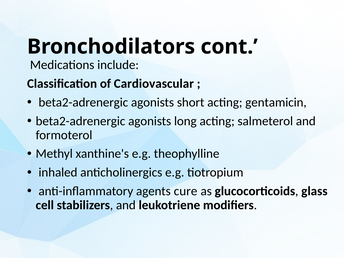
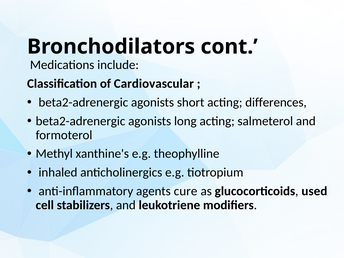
gentamicin: gentamicin -> differences
glass: glass -> used
